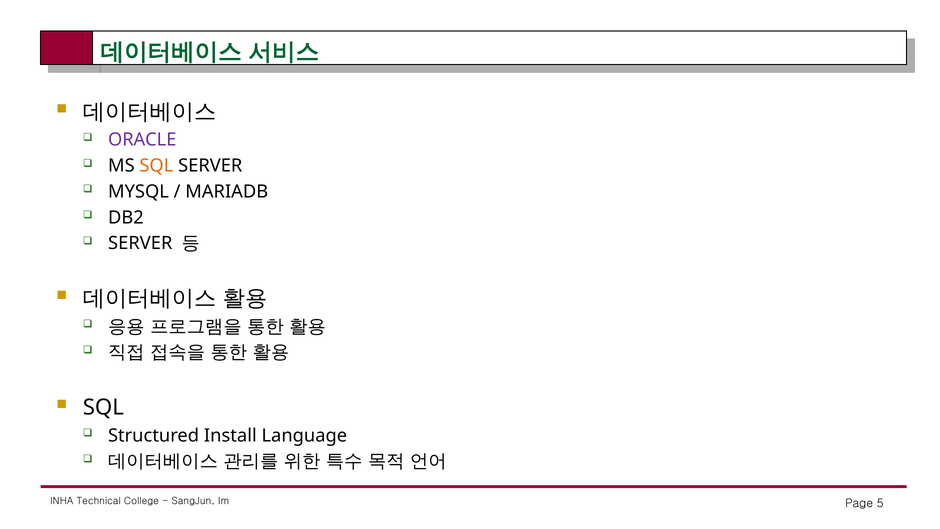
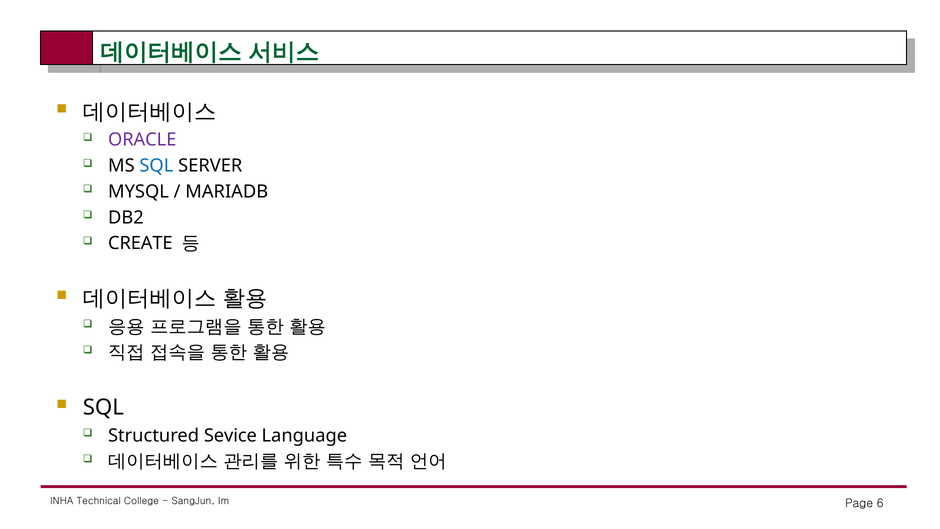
SQL at (156, 166) colour: orange -> blue
SERVER at (140, 243): SERVER -> CREATE
Install: Install -> Sevice
5: 5 -> 6
